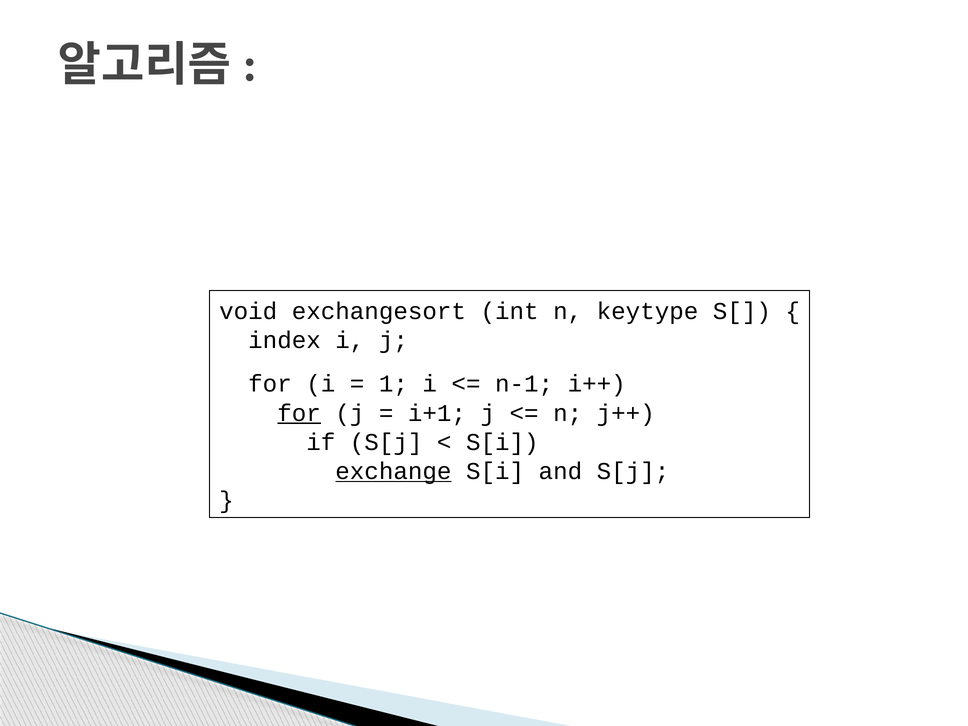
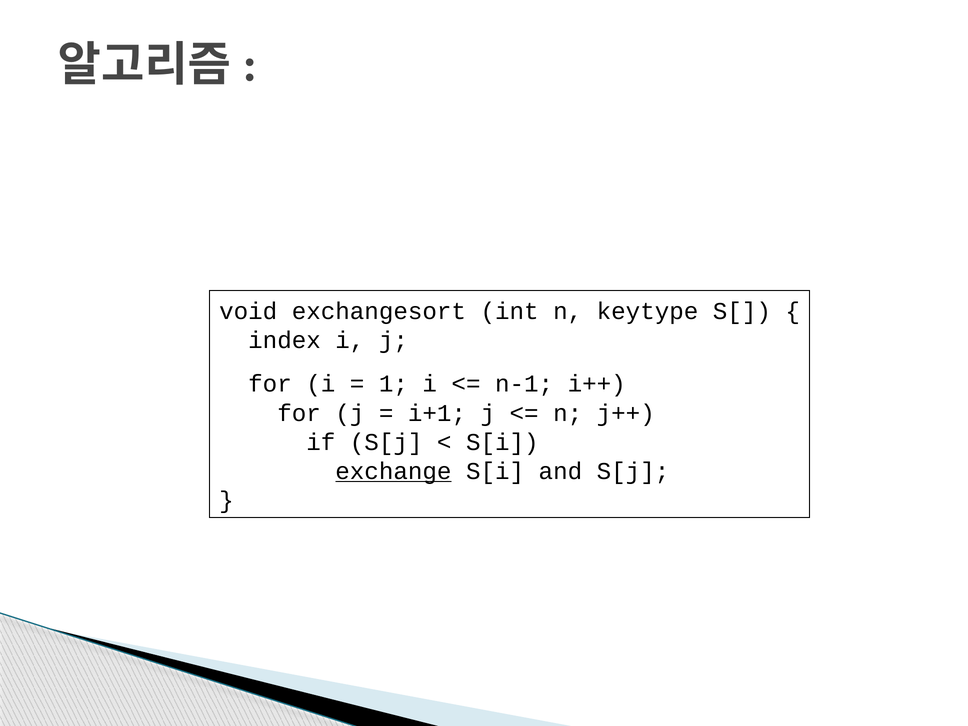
for at (299, 413) underline: present -> none
